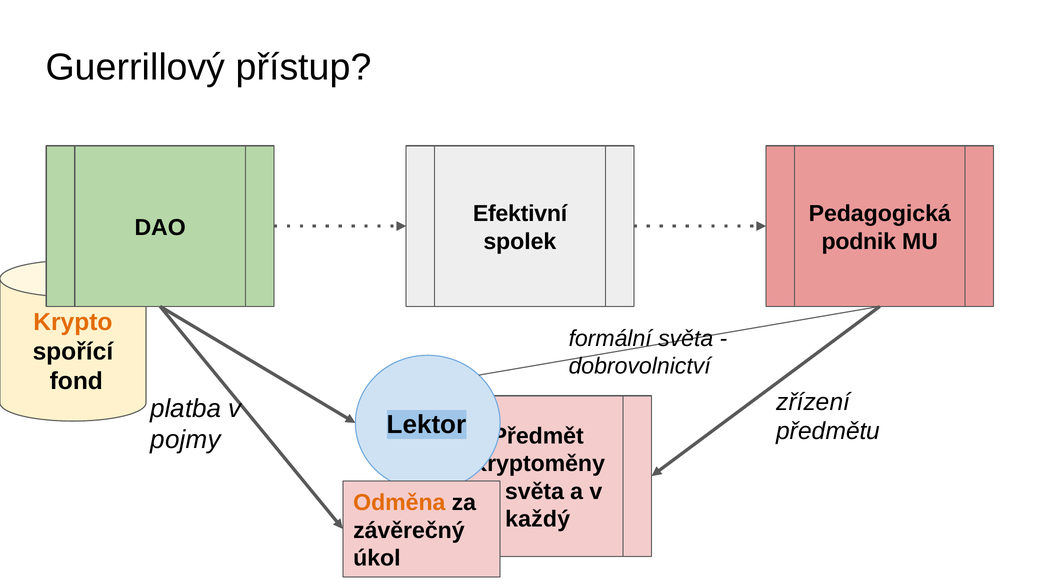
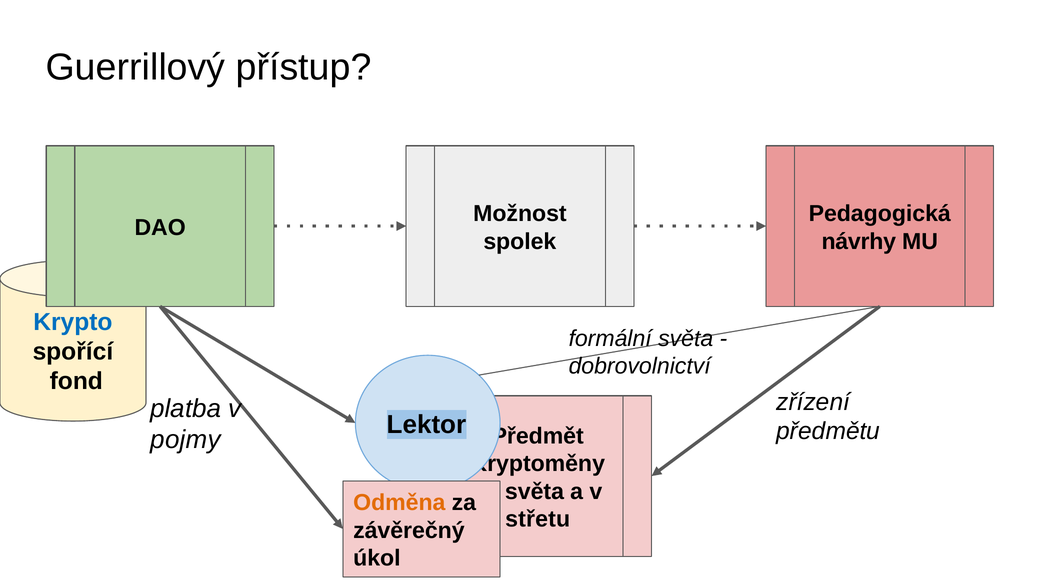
Efektivní: Efektivní -> Možnost
podnik: podnik -> návrhy
Krypto colour: orange -> blue
každý: každý -> střetu
